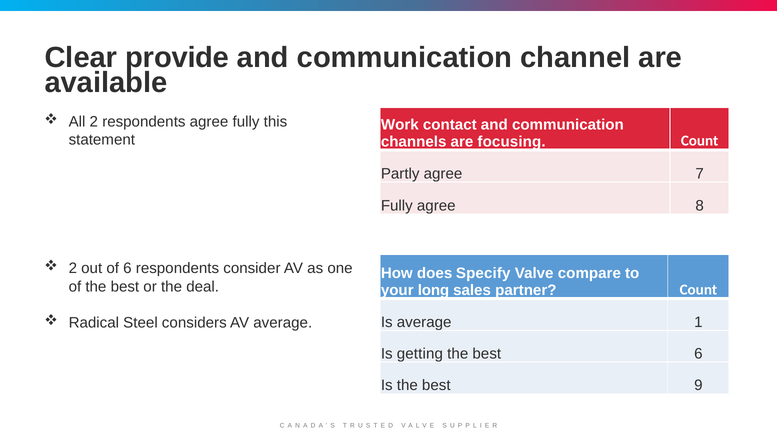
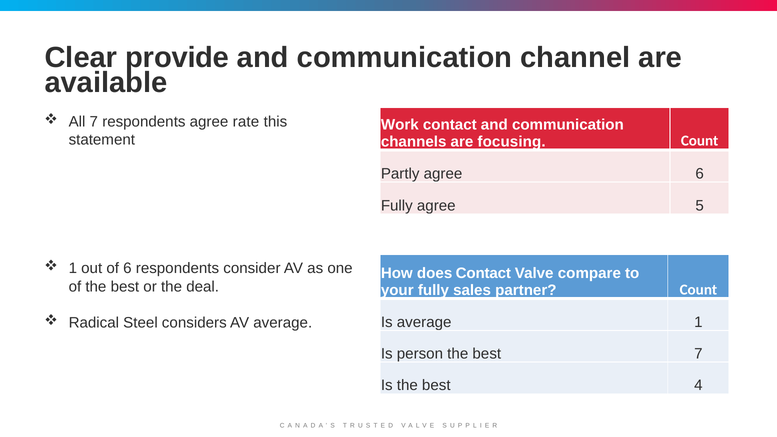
All 2: 2 -> 7
agree fully: fully -> rate
agree 7: 7 -> 6
8: 8 -> 5
2 at (73, 269): 2 -> 1
does Specify: Specify -> Contact
your long: long -> fully
getting: getting -> person
best 6: 6 -> 7
9: 9 -> 4
